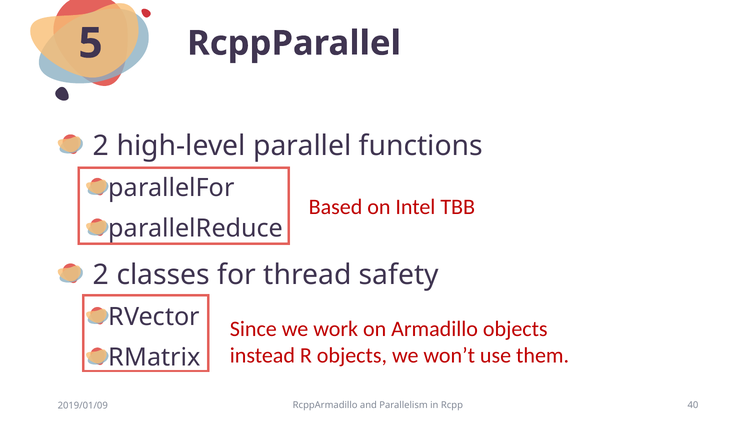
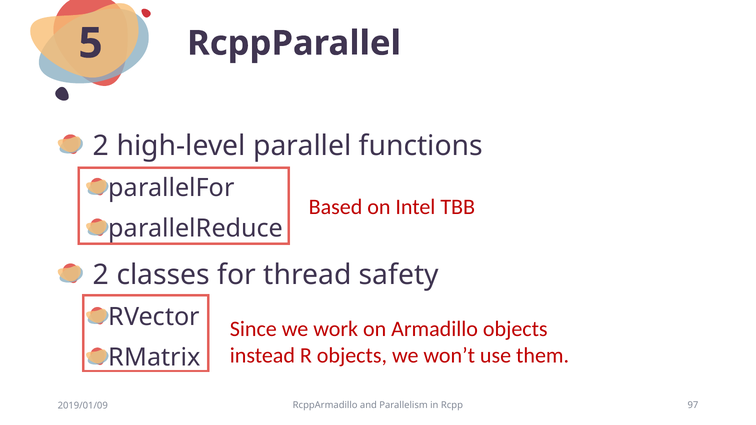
40: 40 -> 97
